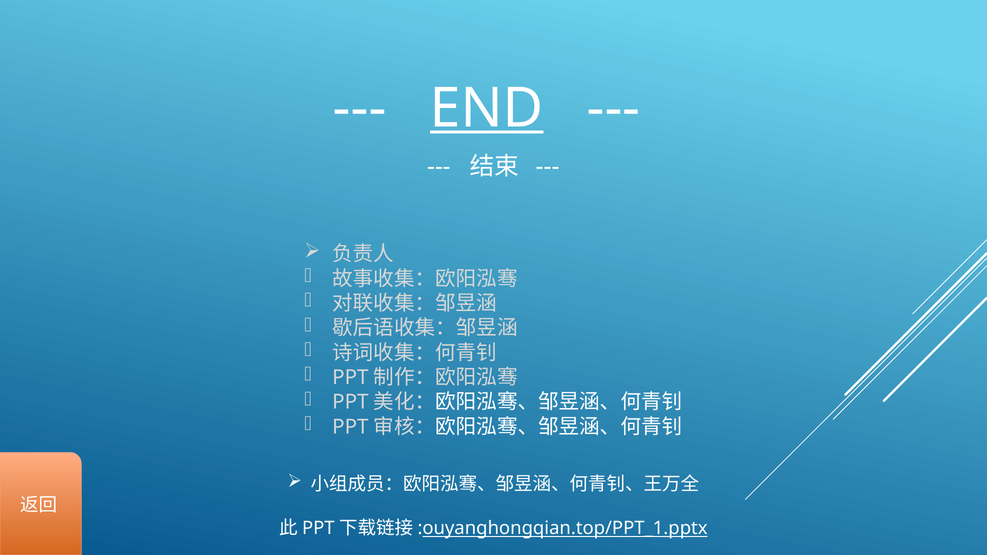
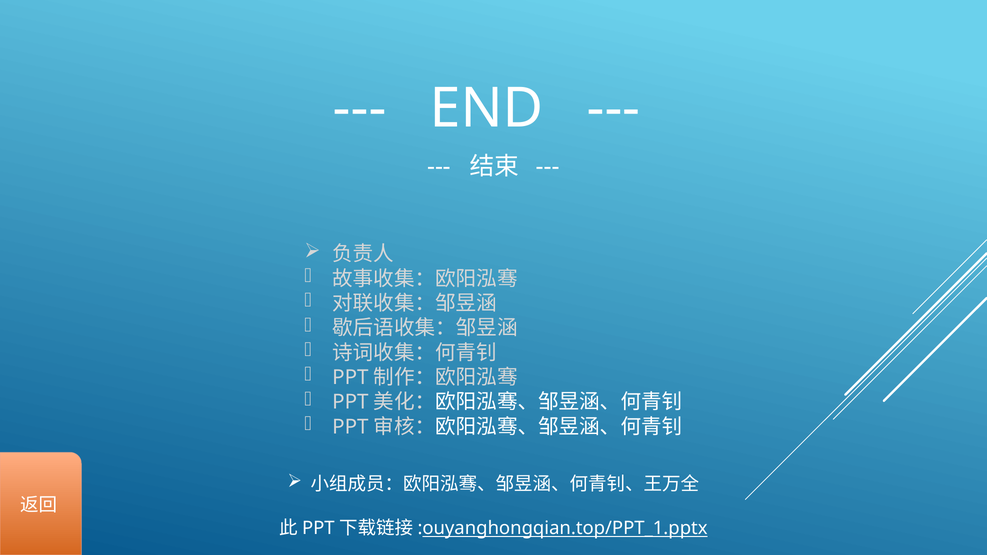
END underline: present -> none
